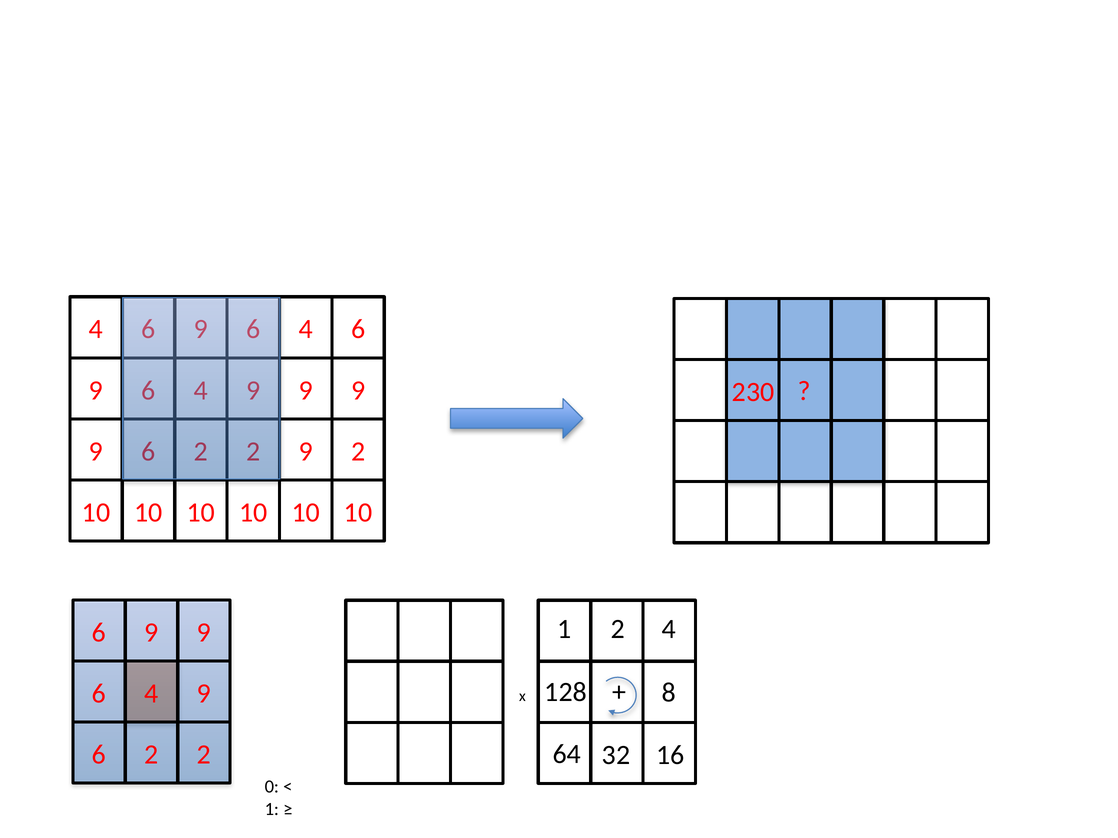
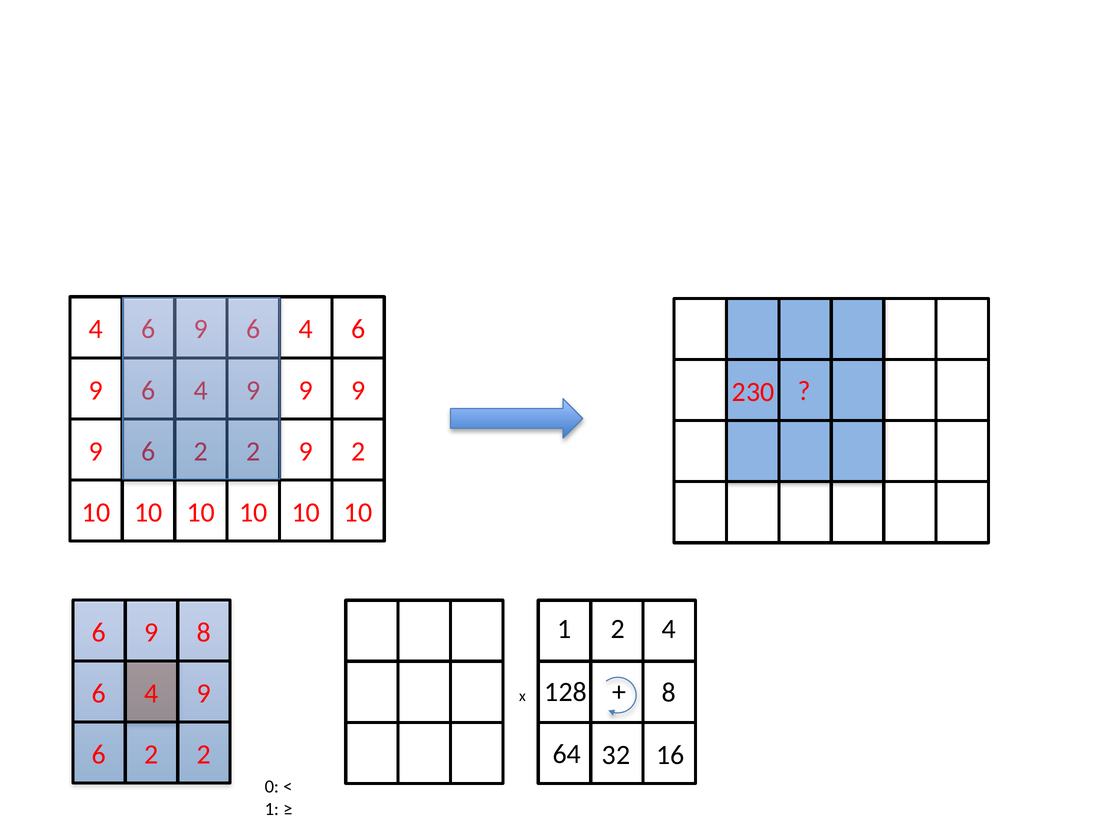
9 at (204, 633): 9 -> 8
